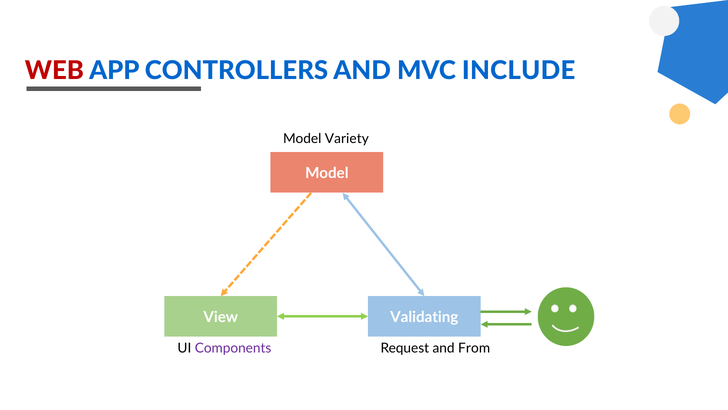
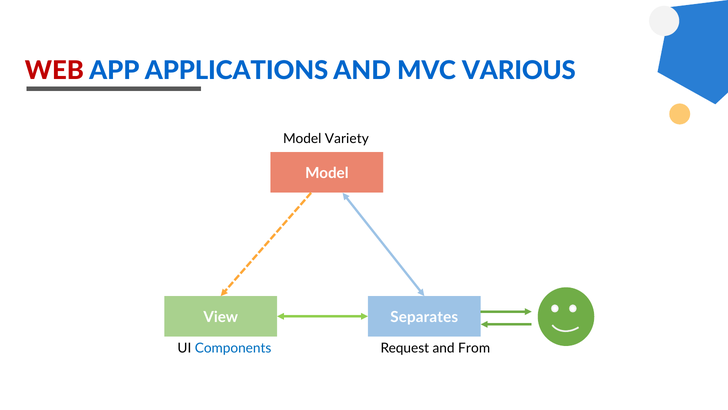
CONTROLLERS: CONTROLLERS -> APPLICATIONS
INCLUDE: INCLUDE -> VARIOUS
Validating: Validating -> Separates
Components colour: purple -> blue
